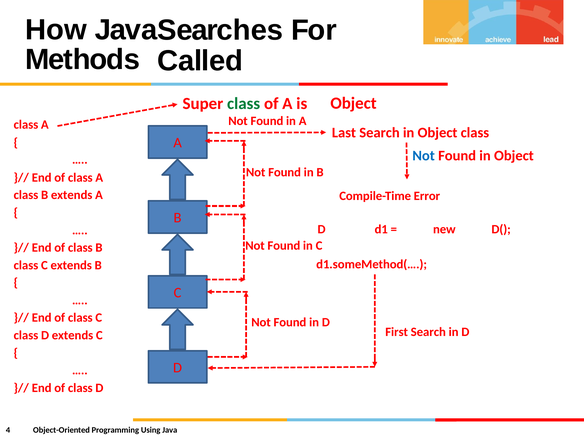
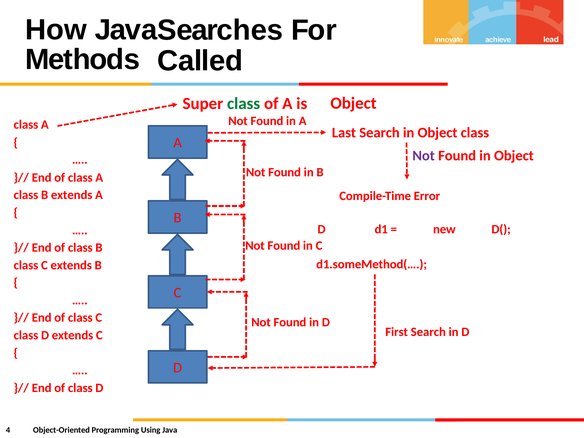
Not at (424, 156) colour: blue -> purple
